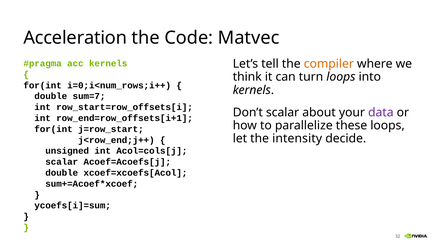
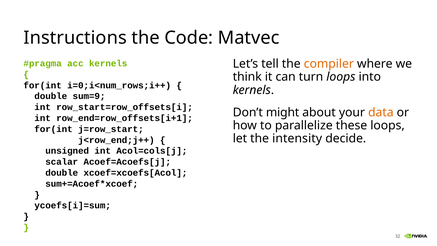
Acceleration: Acceleration -> Instructions
sum=7: sum=7 -> sum=9
Don’t scalar: scalar -> might
data colour: purple -> orange
